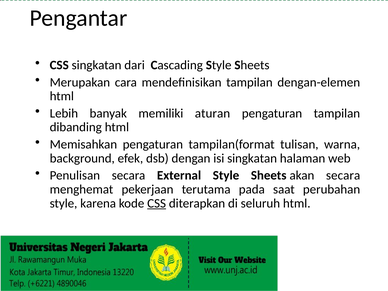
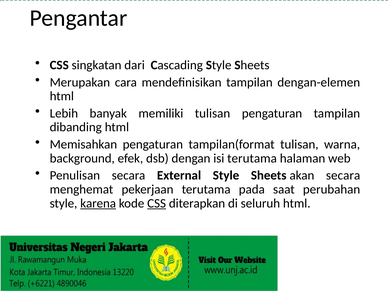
memiliki aturan: aturan -> tulisan
isi singkatan: singkatan -> terutama
karena underline: none -> present
